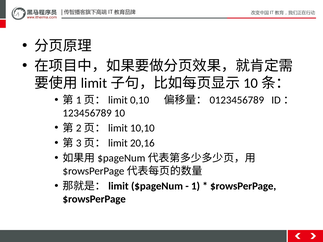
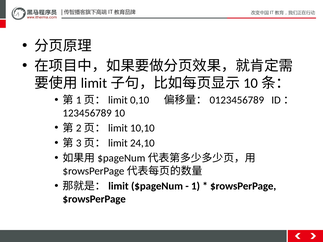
20,16: 20,16 -> 24,10
